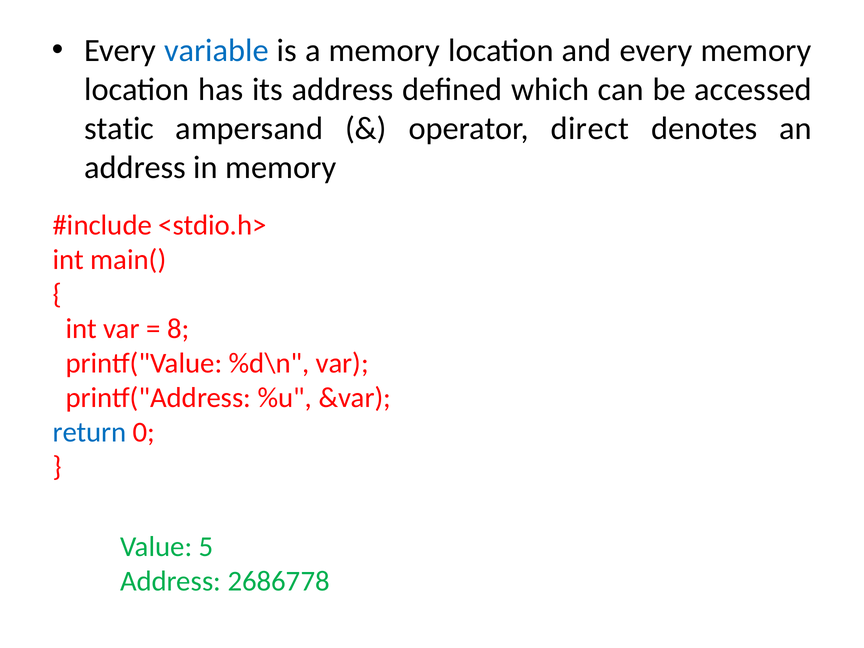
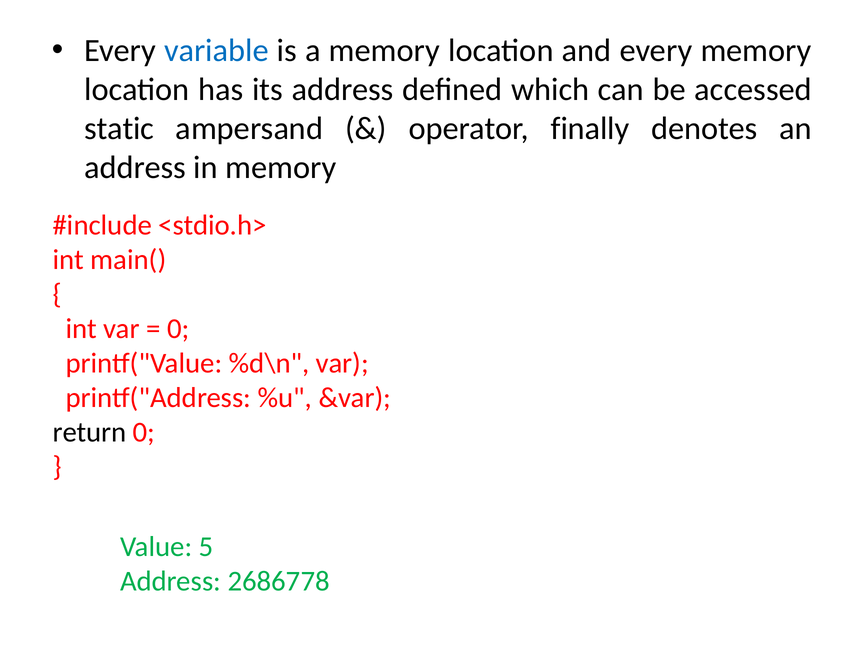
direct: direct -> finally
8 at (178, 329): 8 -> 0
return colour: blue -> black
